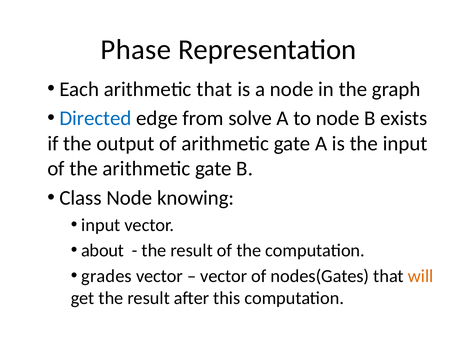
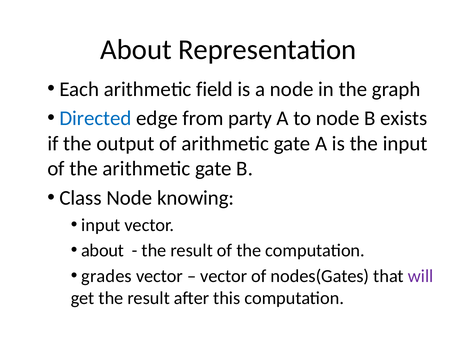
Phase at (136, 50): Phase -> About
arithmetic that: that -> field
solve: solve -> party
will colour: orange -> purple
